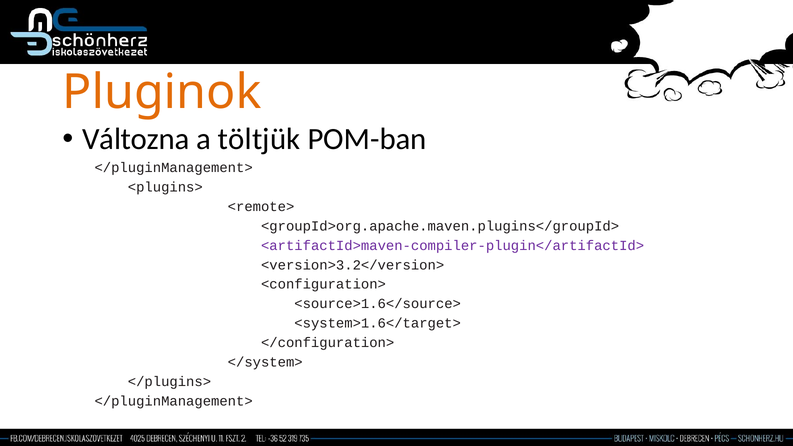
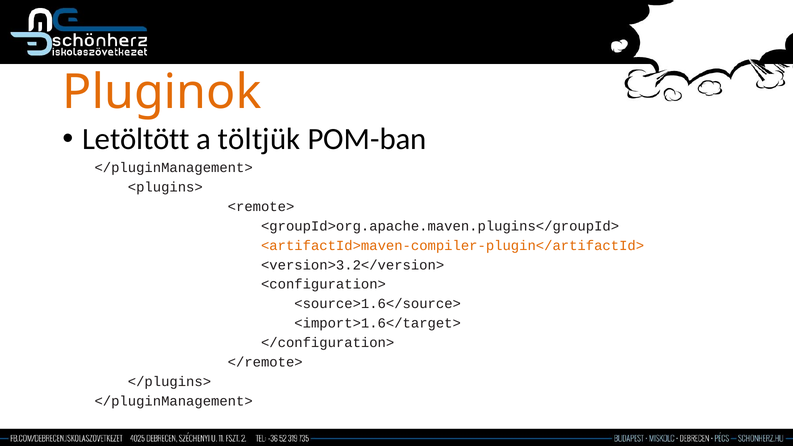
Változna: Változna -> Letöltött
<artifactId>maven-compiler-plugin</artifactId> colour: purple -> orange
<system>1.6</target>: <system>1.6</target> -> <import>1.6</target>
</system>: </system> -> </remote>
